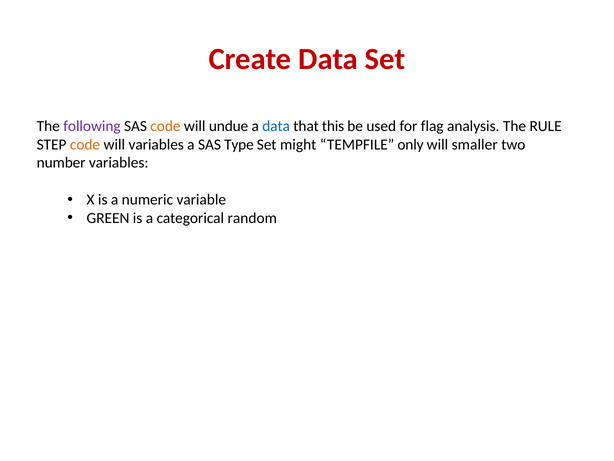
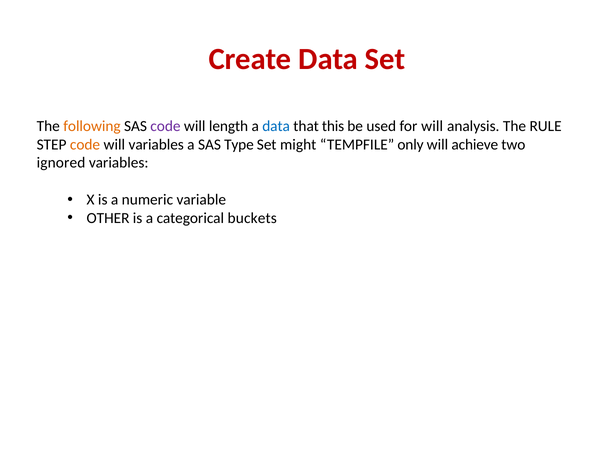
following colour: purple -> orange
code at (165, 126) colour: orange -> purple
undue: undue -> length
for flag: flag -> will
smaller: smaller -> achieve
number: number -> ignored
GREEN: GREEN -> OTHER
random: random -> buckets
